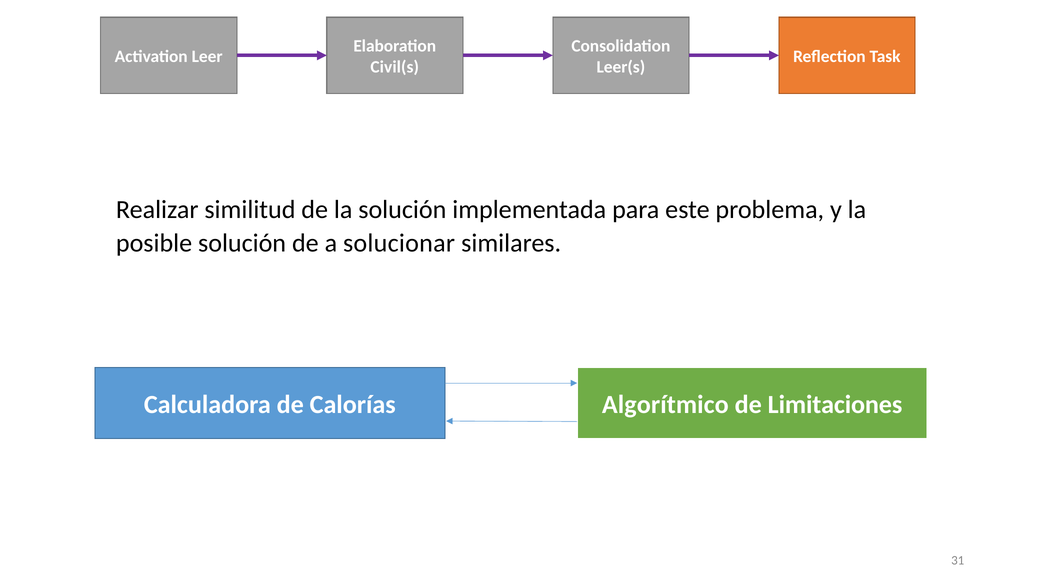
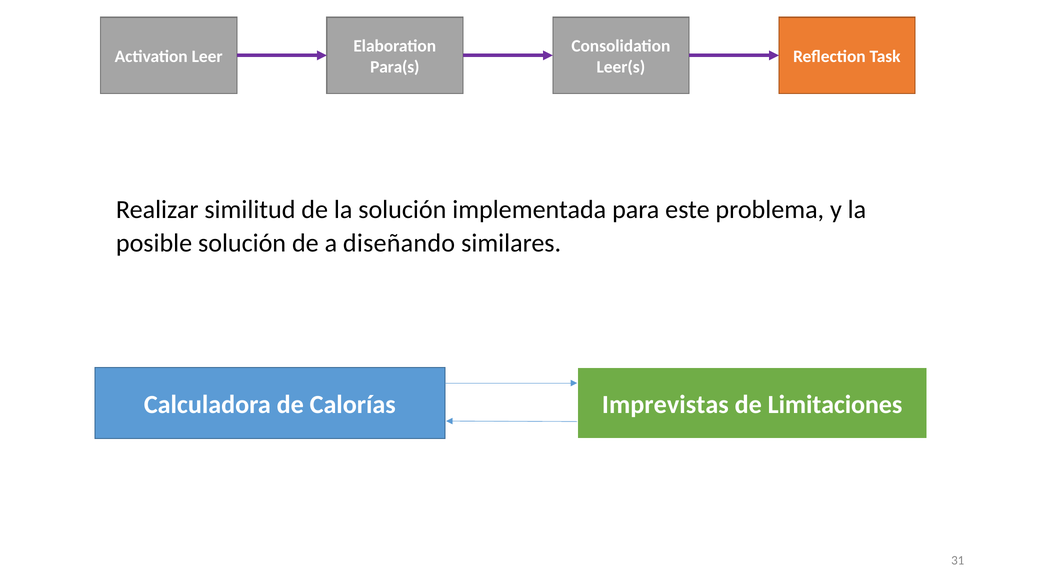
Civil(s: Civil(s -> Para(s
solucionar: solucionar -> diseñando
Algorítmico: Algorítmico -> Imprevistas
